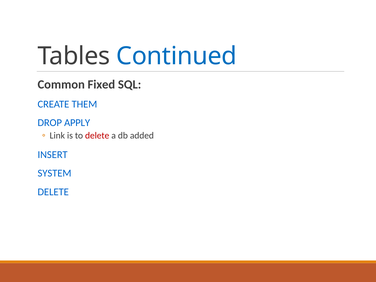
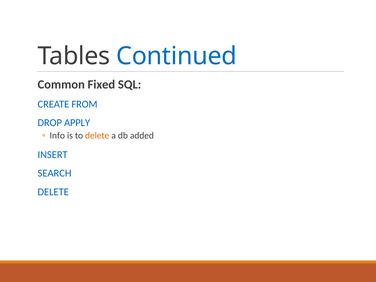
THEM: THEM -> FROM
Link: Link -> Info
delete at (97, 136) colour: red -> orange
SYSTEM: SYSTEM -> SEARCH
